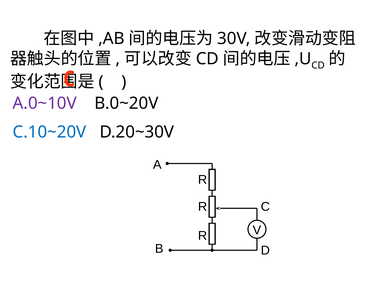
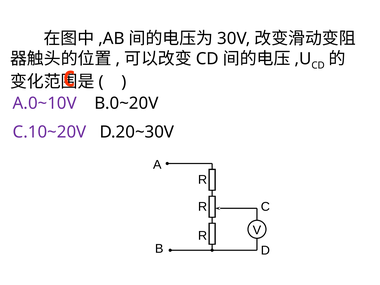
C.10~20V colour: blue -> purple
